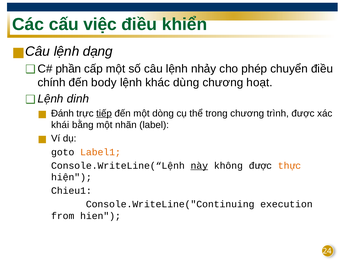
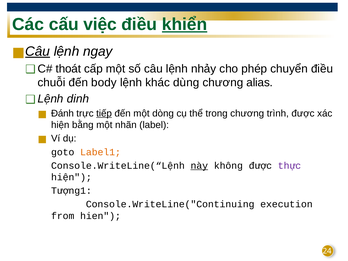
khiển underline: none -> present
Câu at (38, 51) underline: none -> present
dạng: dạng -> ngay
phần: phần -> thoát
chính: chính -> chuỗi
hoạt: hoạt -> alias
khái at (60, 125): khái -> hiện
thực colour: orange -> purple
Chieu1: Chieu1 -> Tượng1
